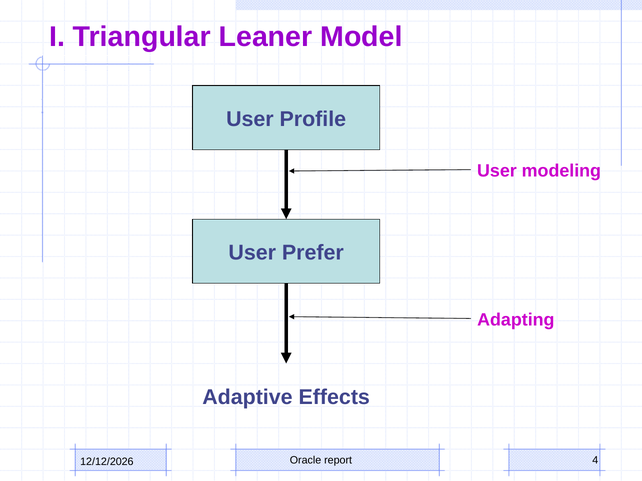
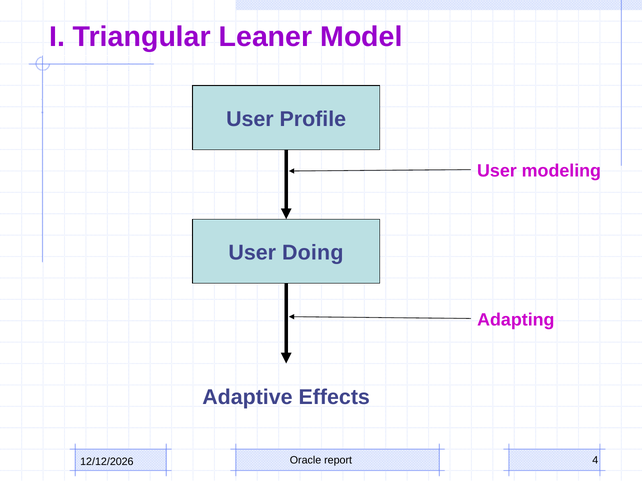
Prefer: Prefer -> Doing
